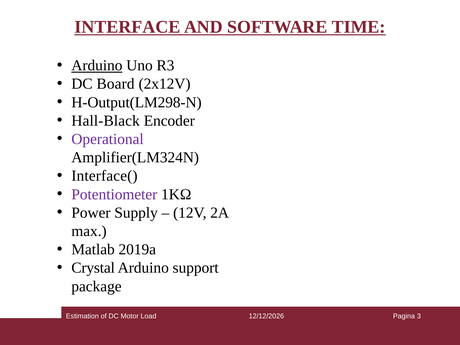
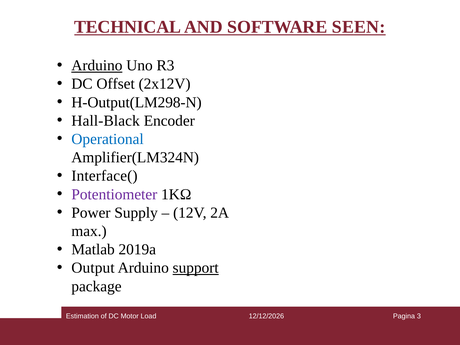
INTERFACE: INTERFACE -> TECHNICAL
TIME: TIME -> SEEN
Board: Board -> Offset
Operational colour: purple -> blue
Crystal: Crystal -> Output
support underline: none -> present
